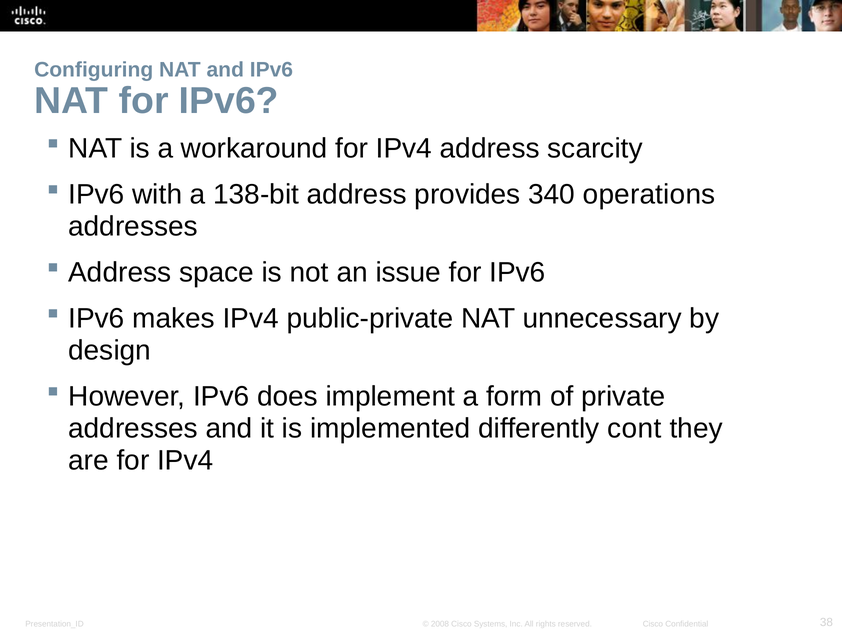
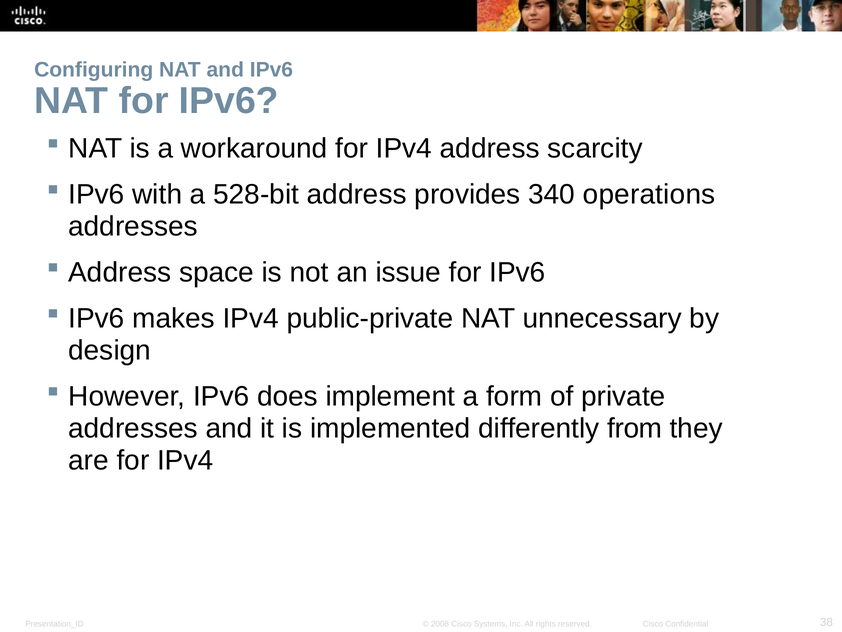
138-bit: 138-bit -> 528-bit
cont: cont -> from
